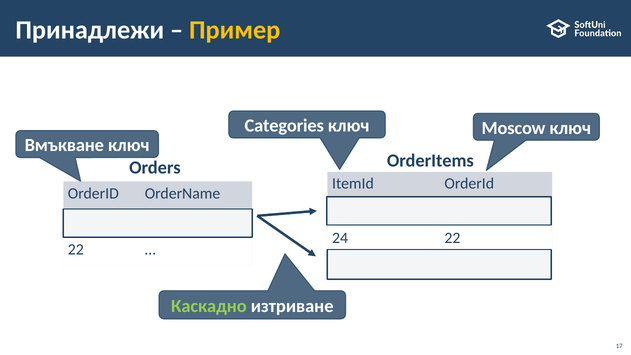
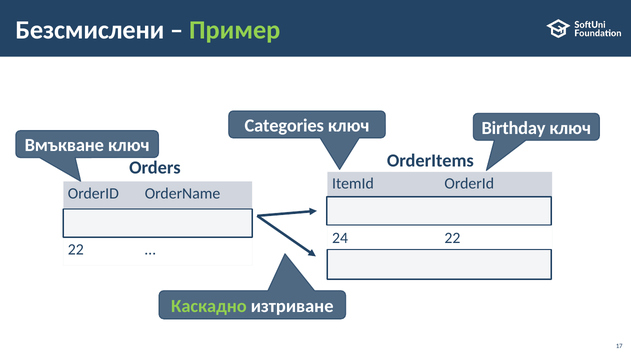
Принадлежи: Принадлежи -> Безсмислени
Пример colour: yellow -> light green
Moscow: Moscow -> Birthday
